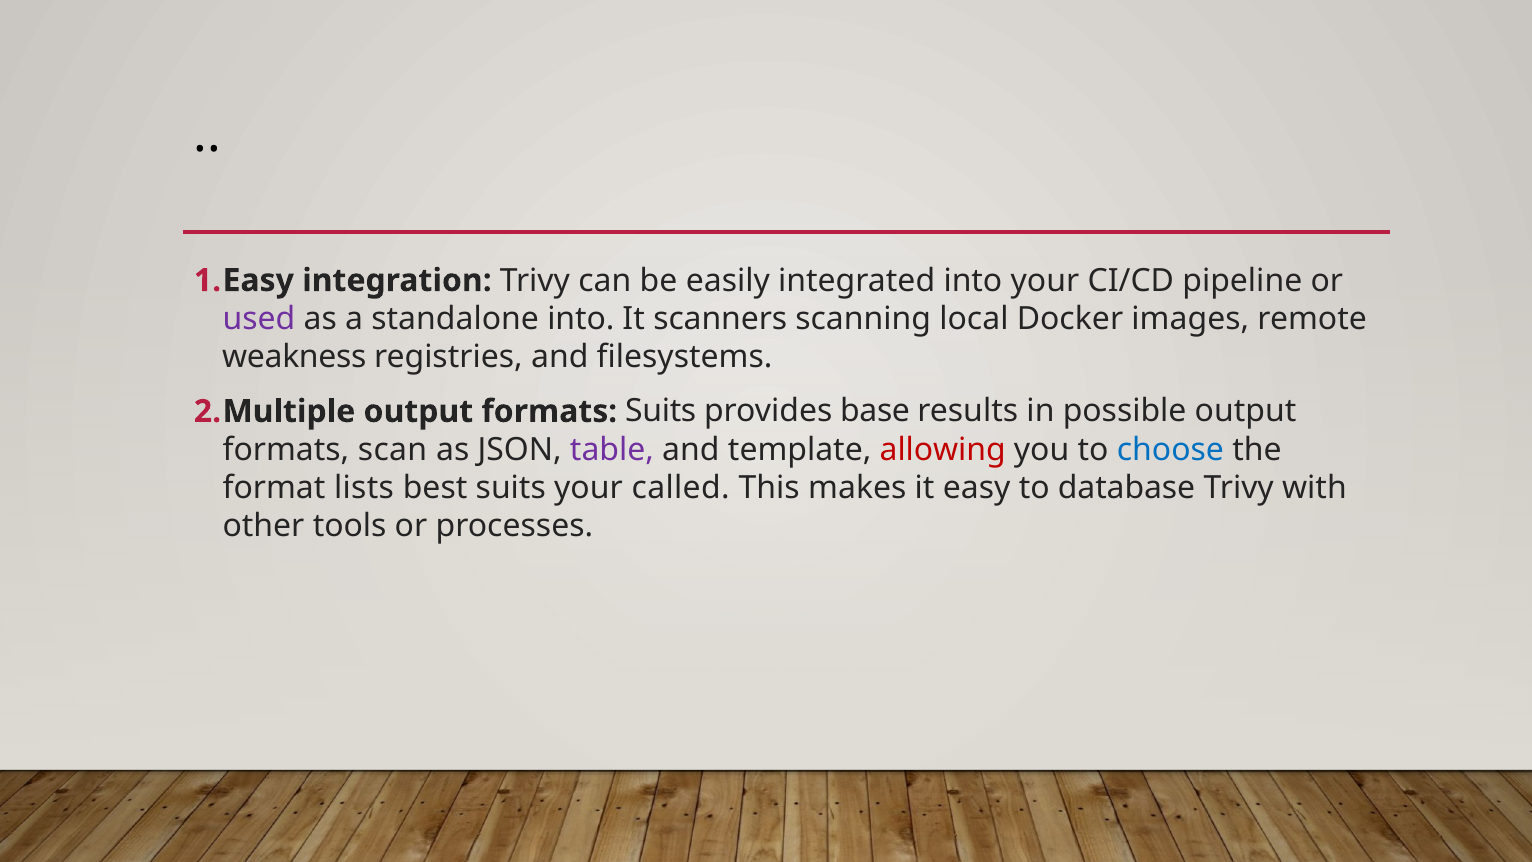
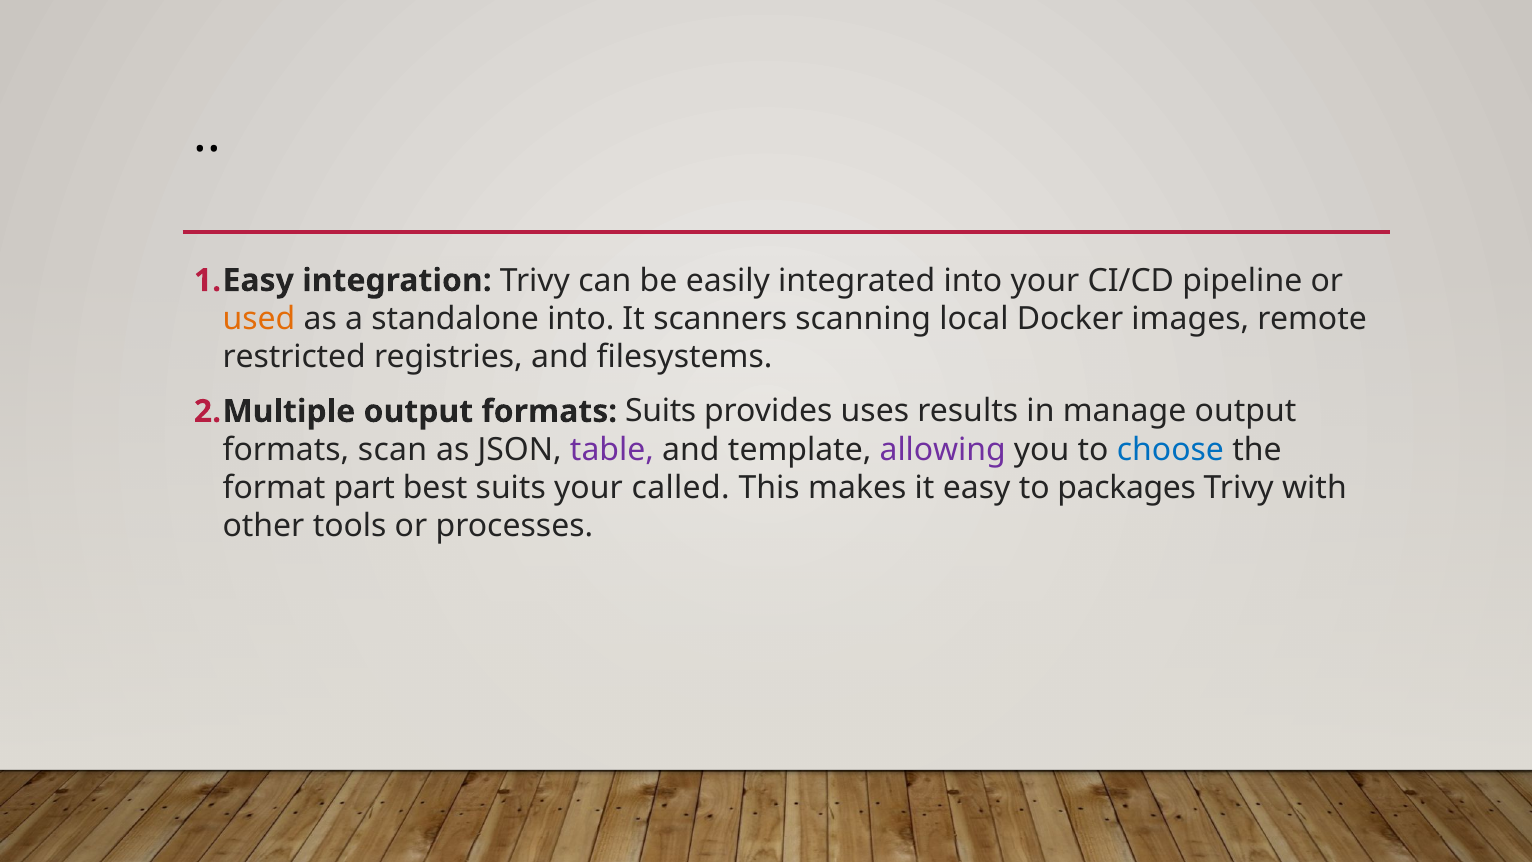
used colour: purple -> orange
weakness: weakness -> restricted
base: base -> uses
possible: possible -> manage
allowing colour: red -> purple
lists: lists -> part
database: database -> packages
